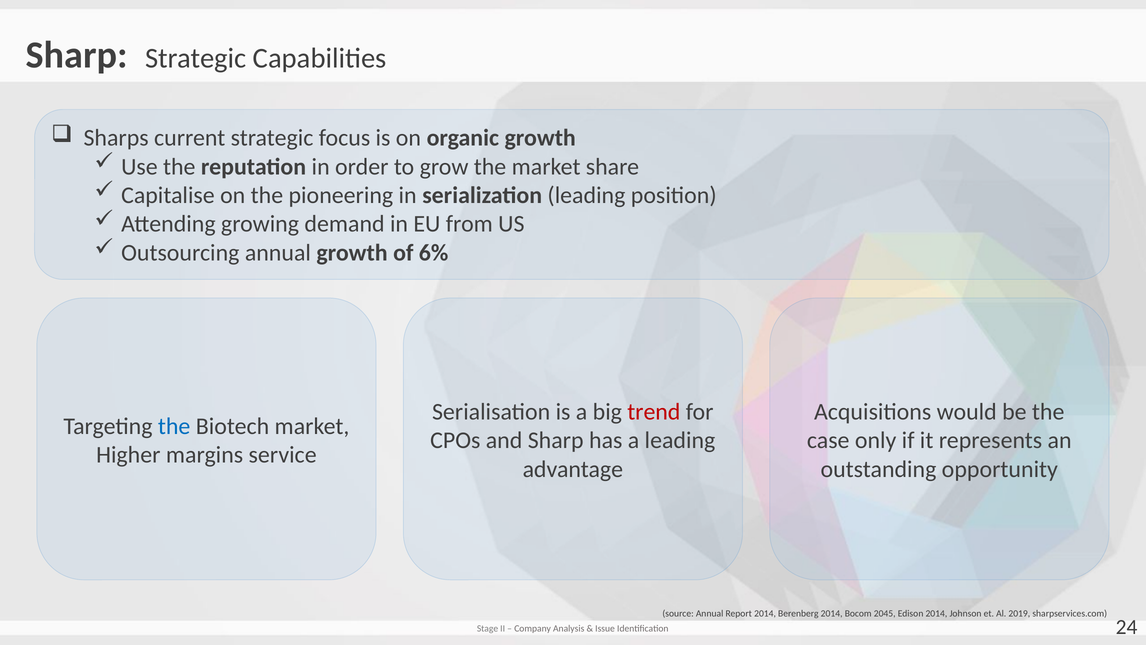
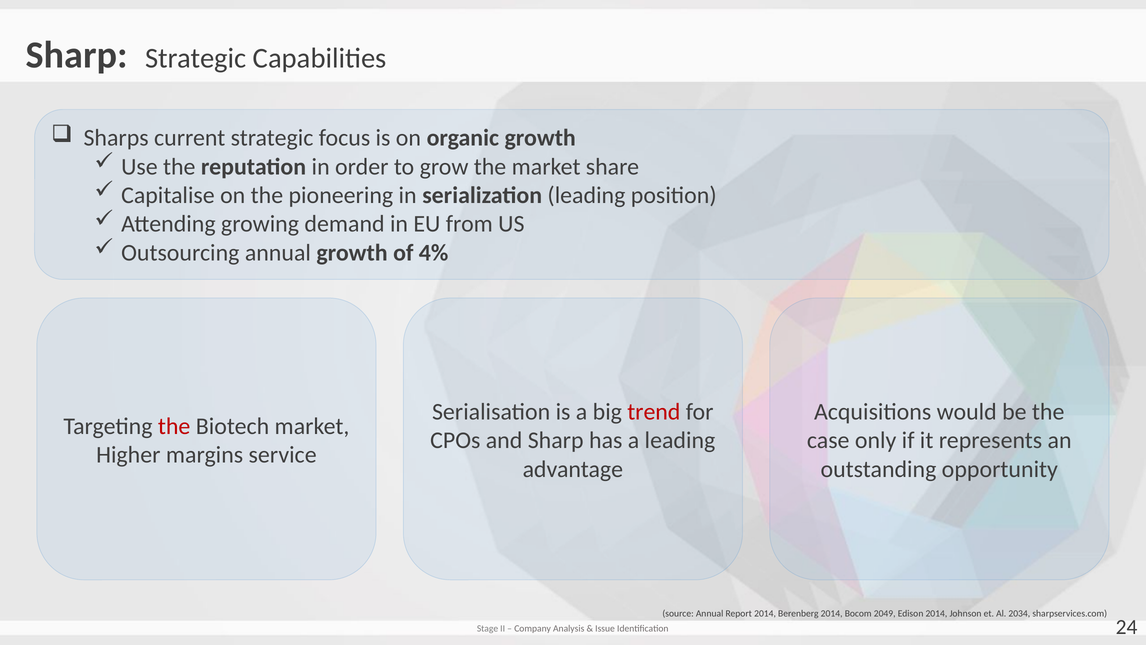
6%: 6% -> 4%
the at (174, 426) colour: blue -> red
2045: 2045 -> 2049
2019: 2019 -> 2034
